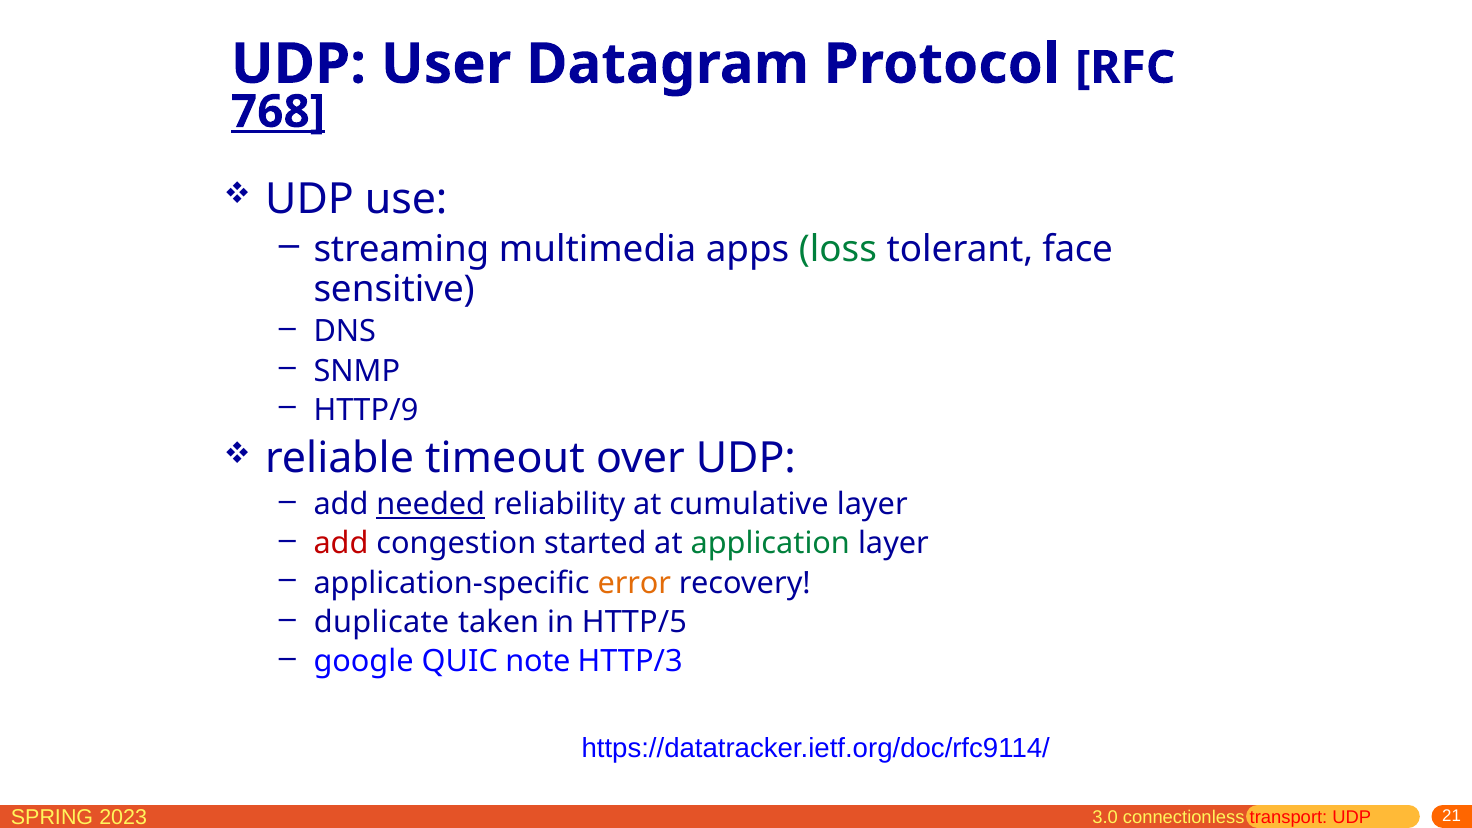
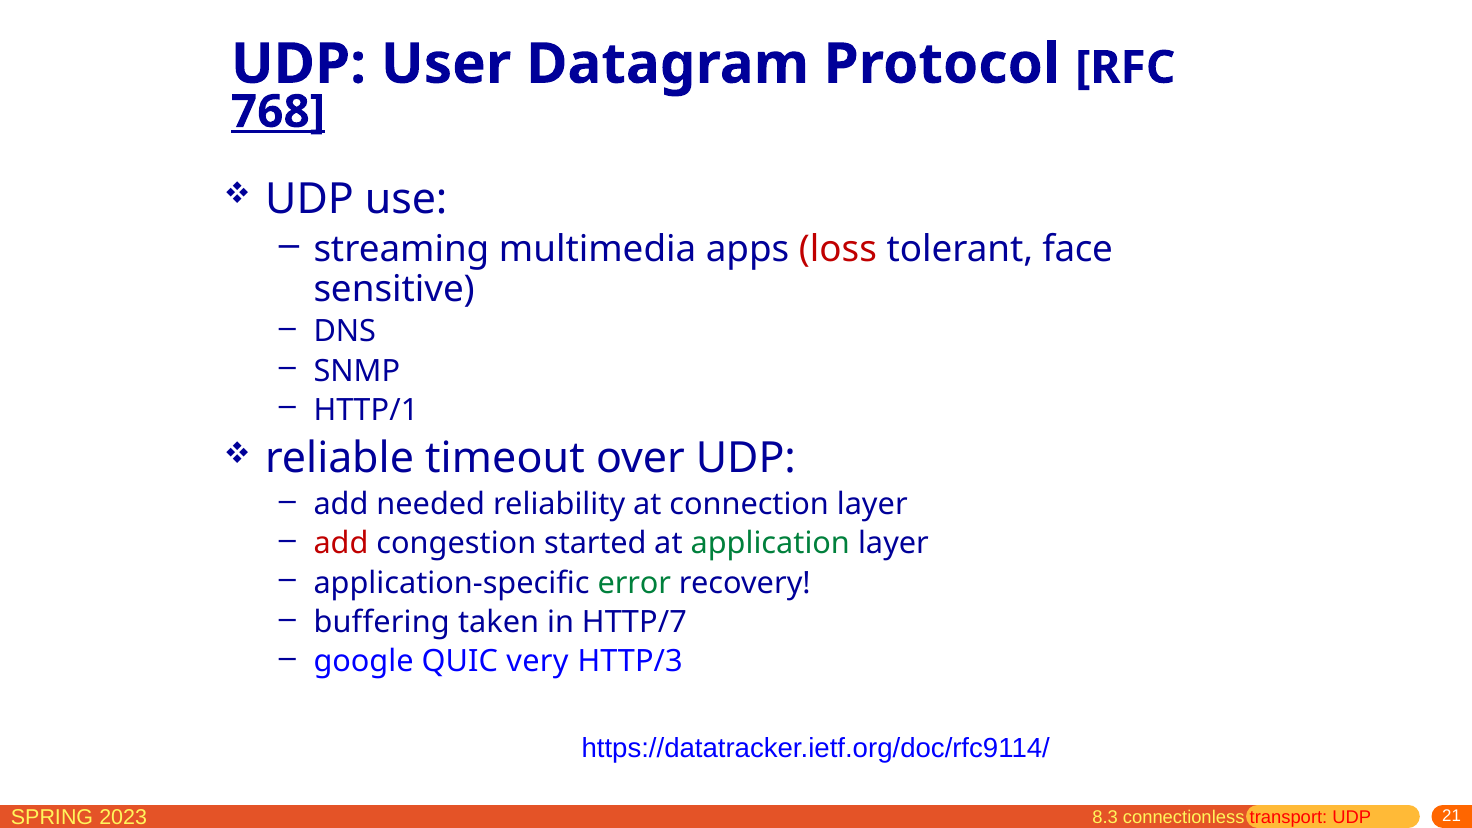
loss colour: green -> red
HTTP/9: HTTP/9 -> HTTP/1
needed underline: present -> none
cumulative: cumulative -> connection
error colour: orange -> green
duplicate: duplicate -> buffering
HTTP/5: HTTP/5 -> HTTP/7
note: note -> very
3.0: 3.0 -> 8.3
